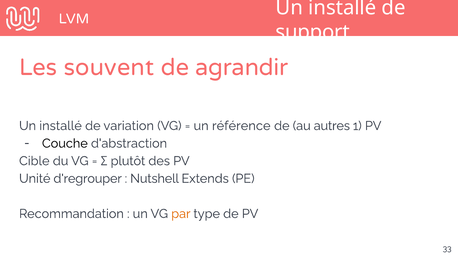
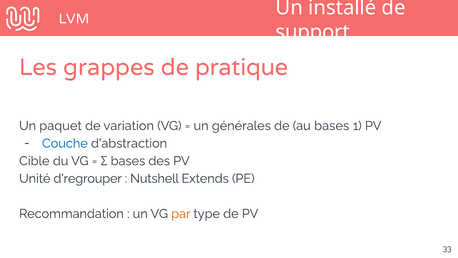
souvent: souvent -> grappes
agrandir: agrandir -> pratique
installé at (61, 126): installé -> paquet
référence: référence -> générales
au autres: autres -> bases
Couche colour: black -> blue
plutôt at (128, 161): plutôt -> bases
